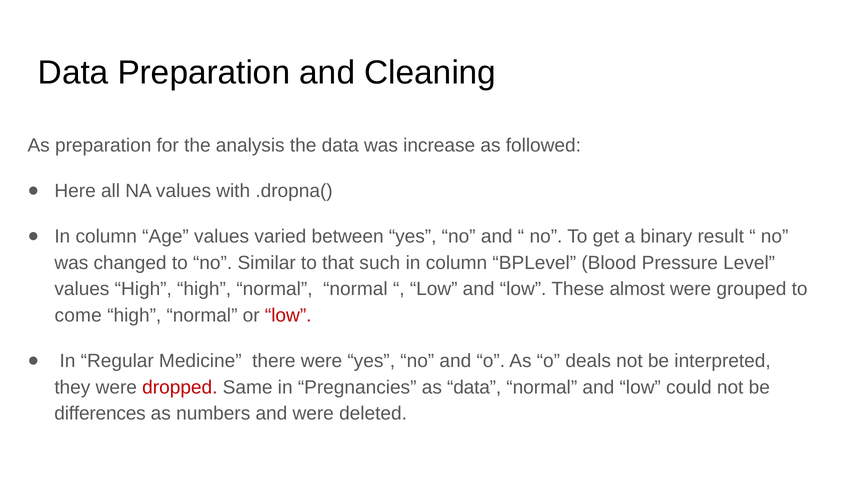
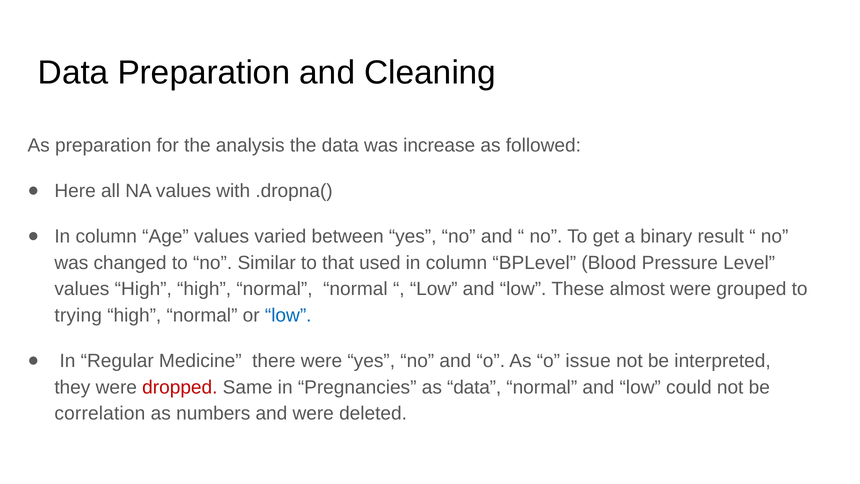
such: such -> used
come: come -> trying
low at (288, 315) colour: red -> blue
deals: deals -> issue
differences: differences -> correlation
